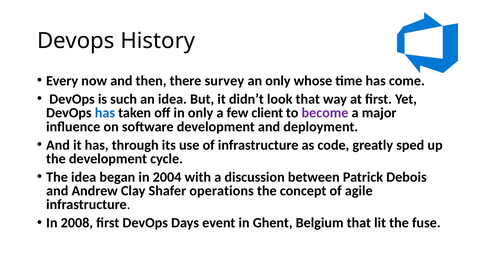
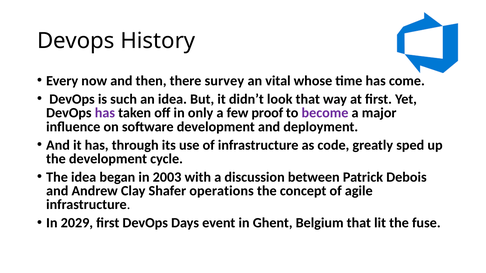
an only: only -> vital
has at (105, 113) colour: blue -> purple
client: client -> proof
2004: 2004 -> 2003
2008: 2008 -> 2029
